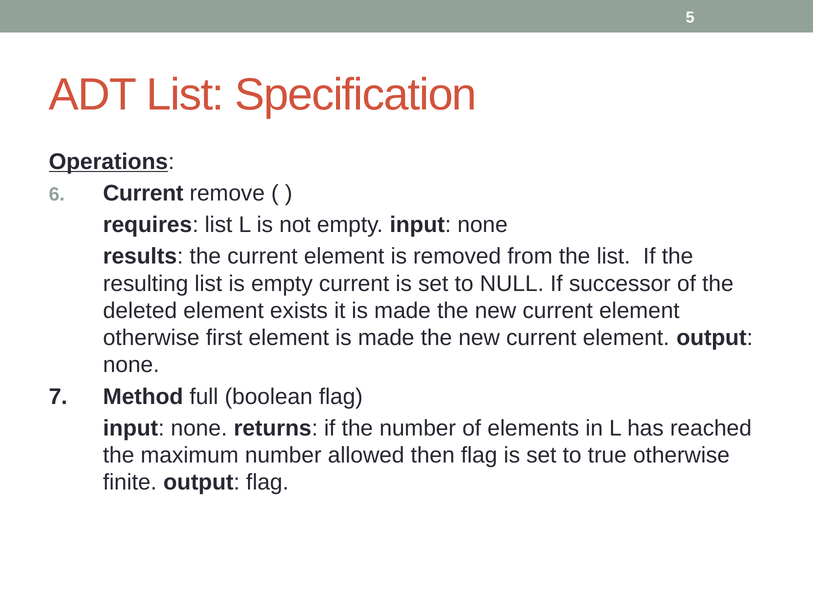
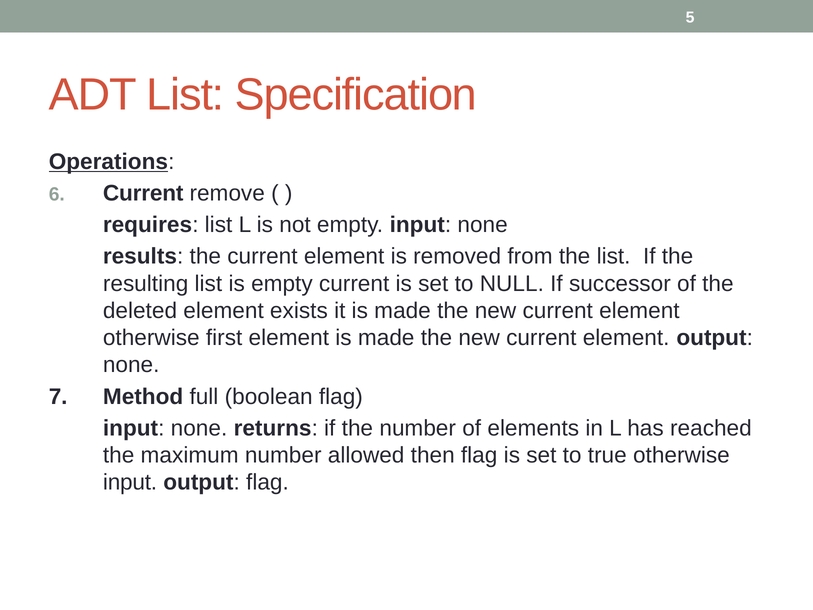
finite at (130, 482): finite -> input
